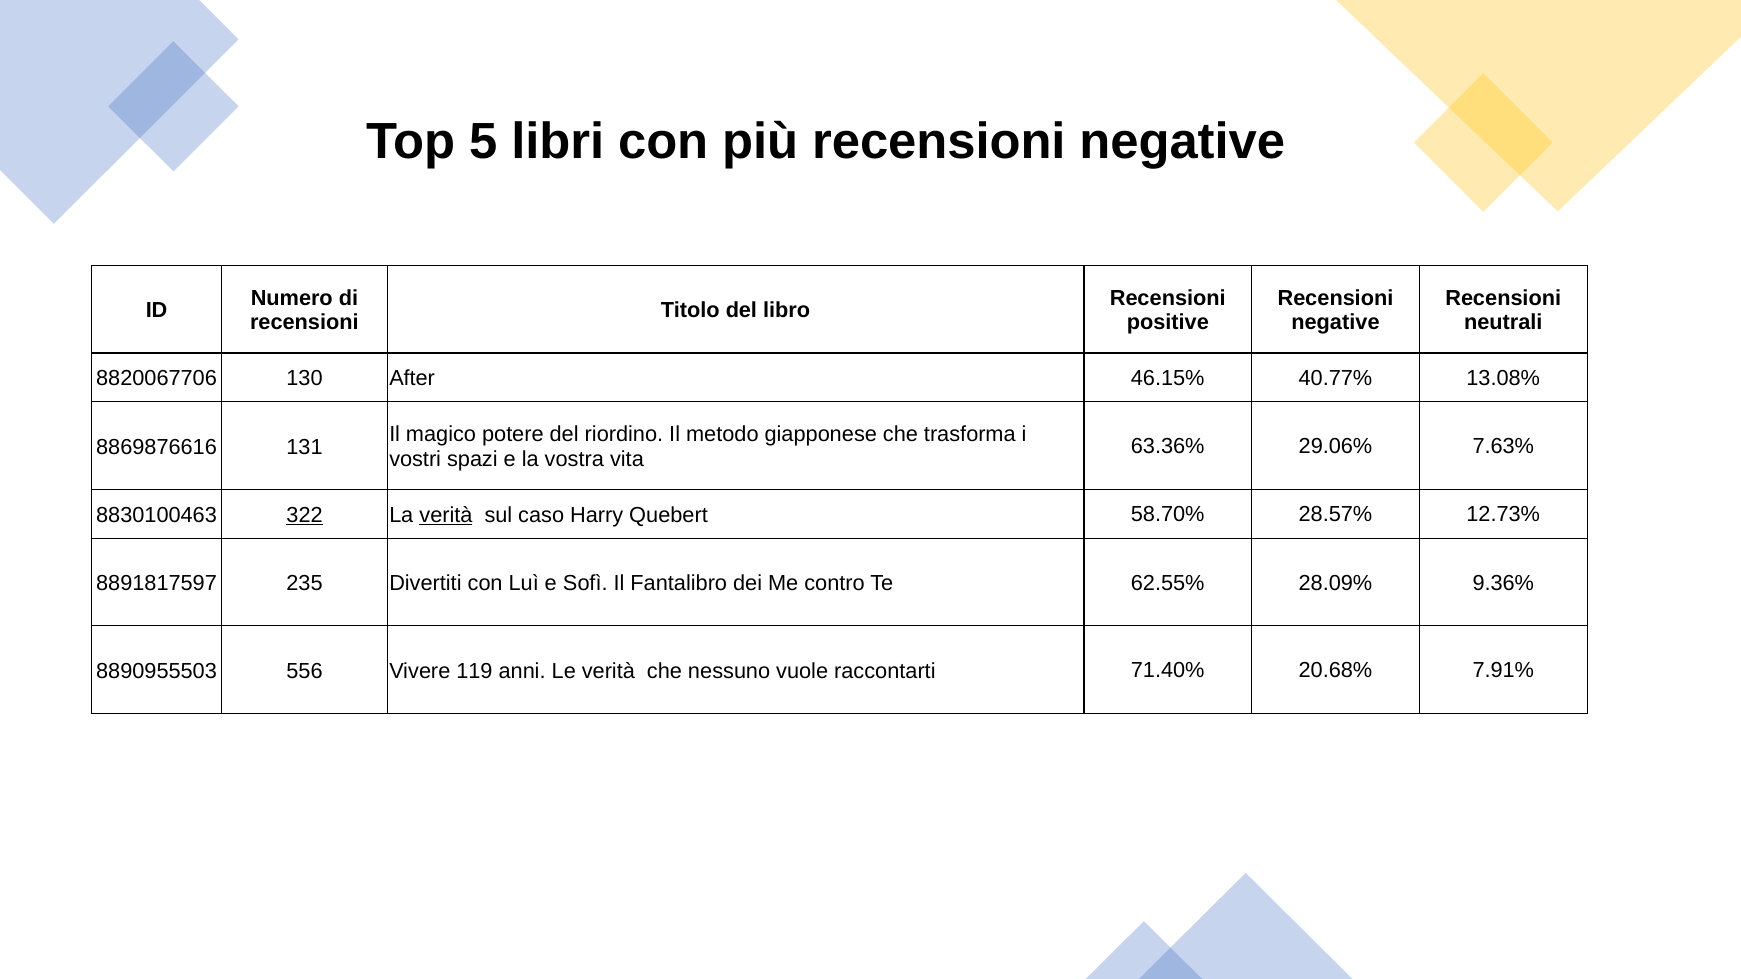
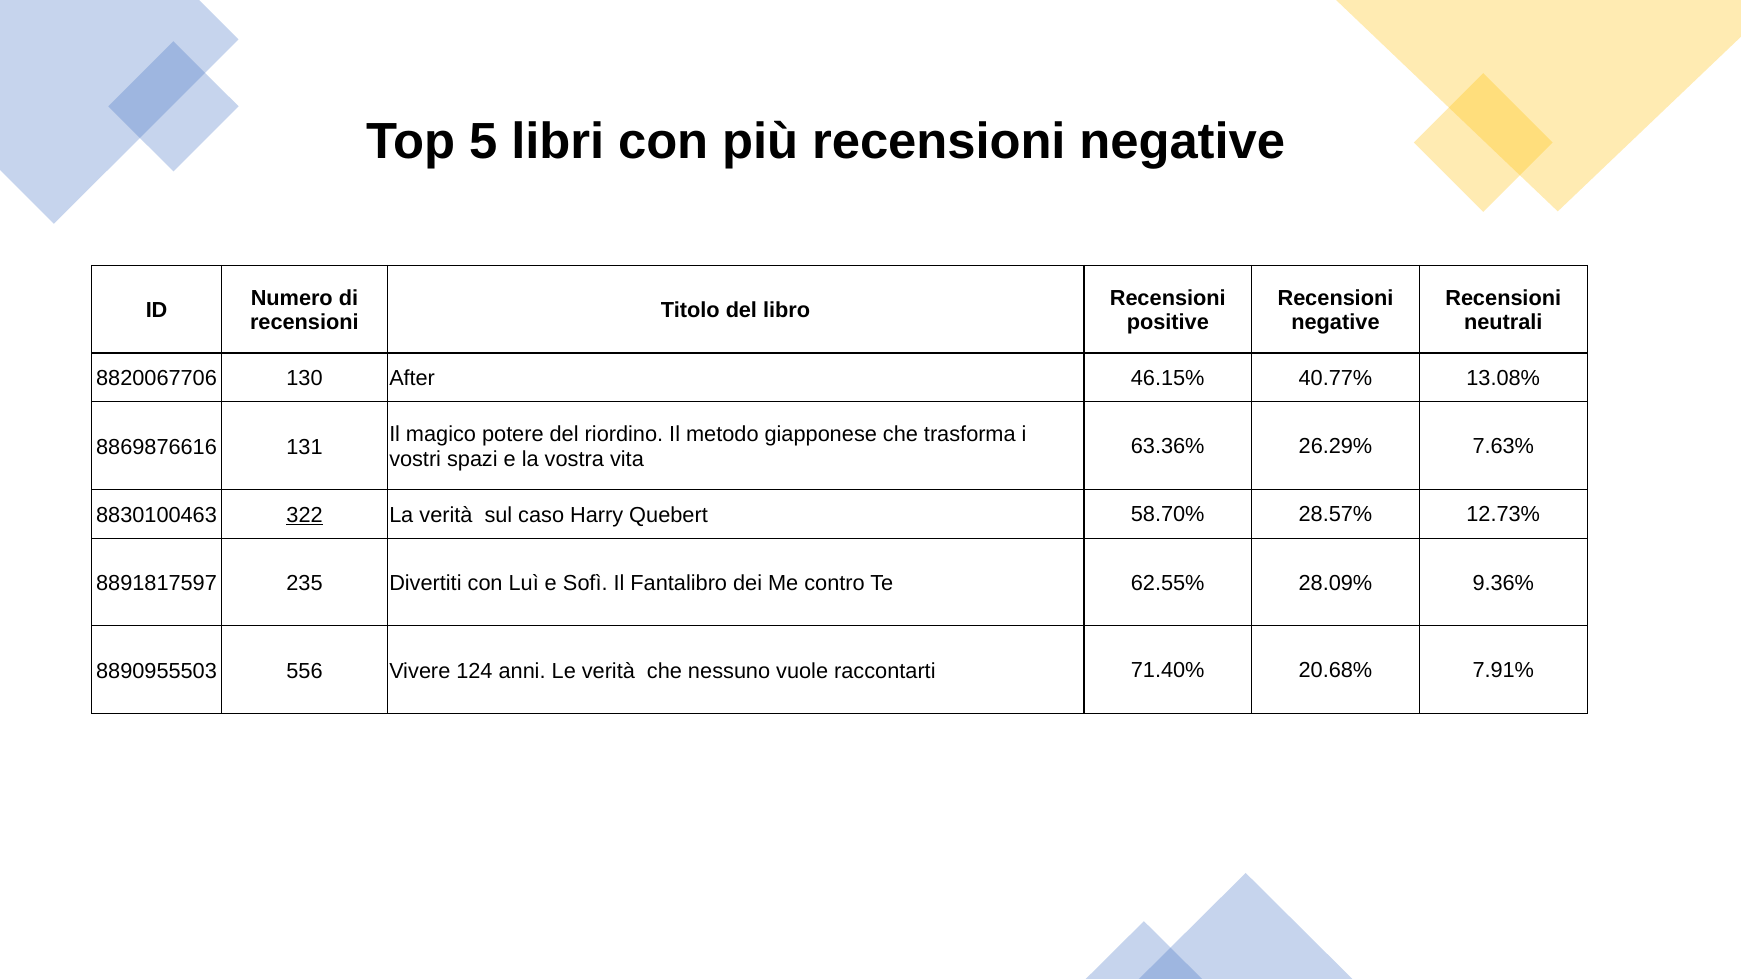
29.06%: 29.06% -> 26.29%
verità at (446, 515) underline: present -> none
119: 119 -> 124
